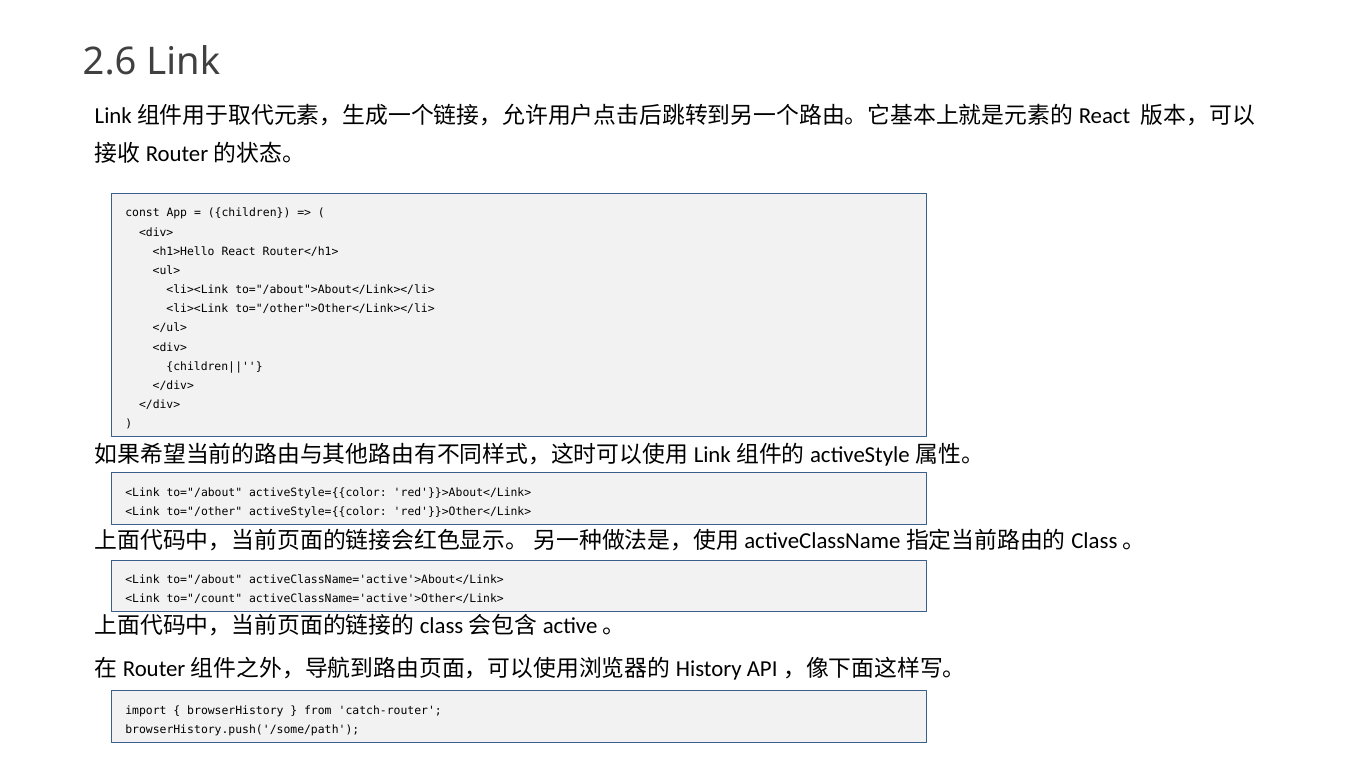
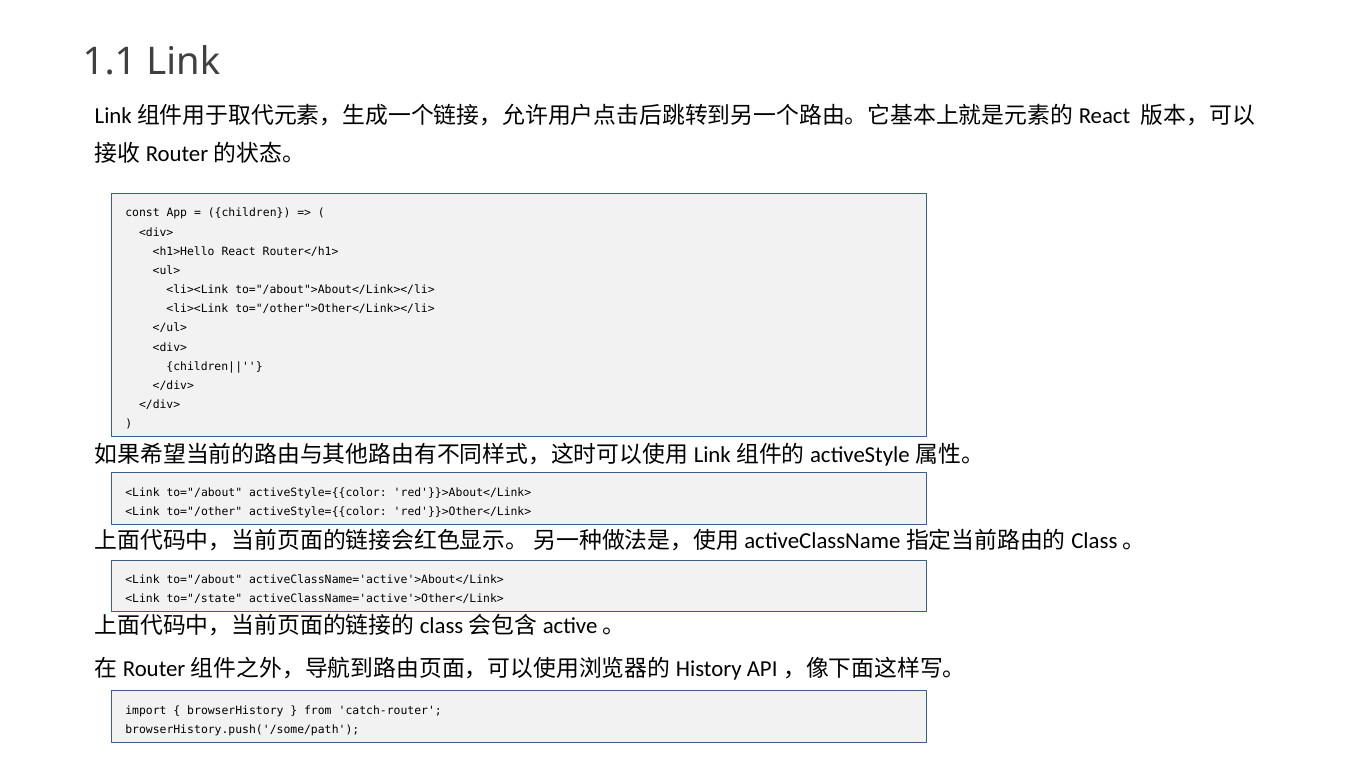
2.6: 2.6 -> 1.1
to="/count: to="/count -> to="/state
